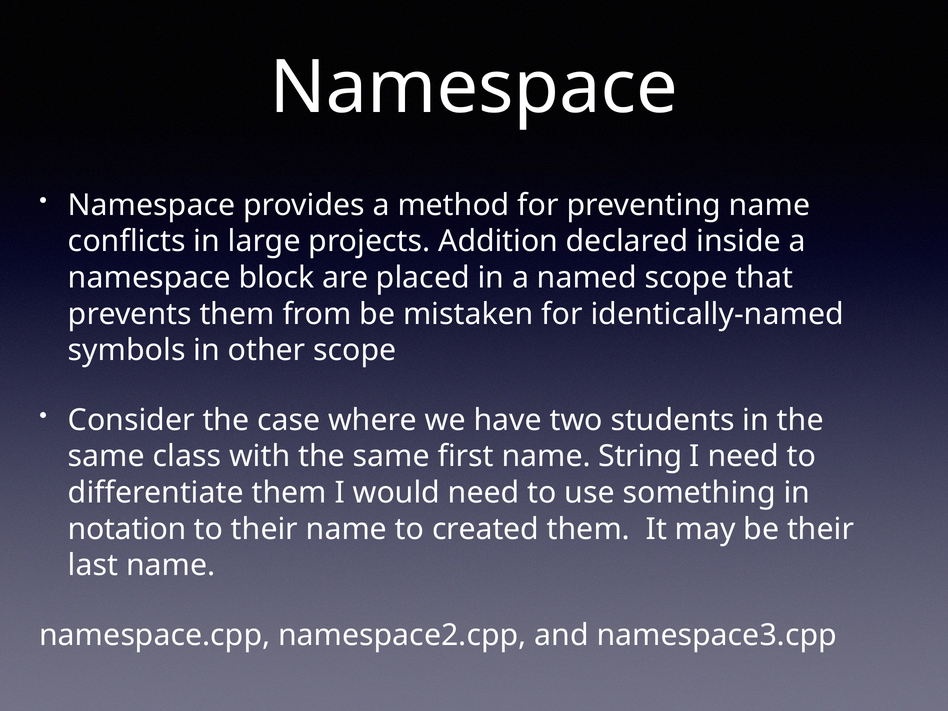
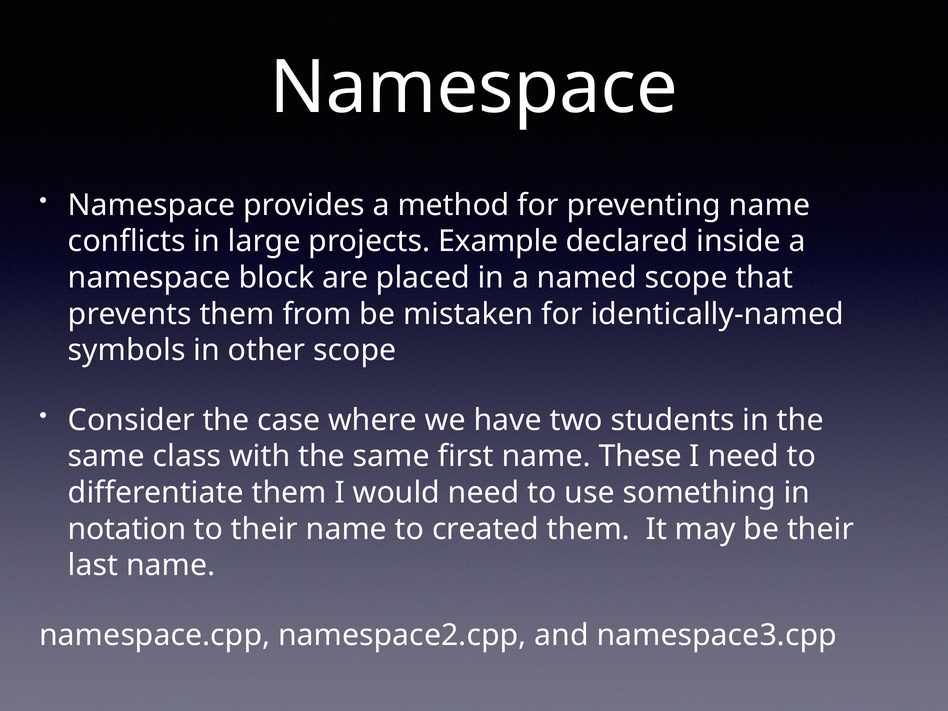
Addition: Addition -> Example
String: String -> These
